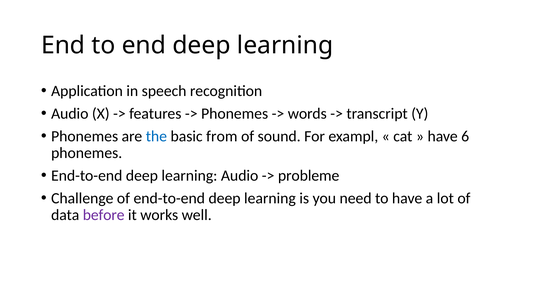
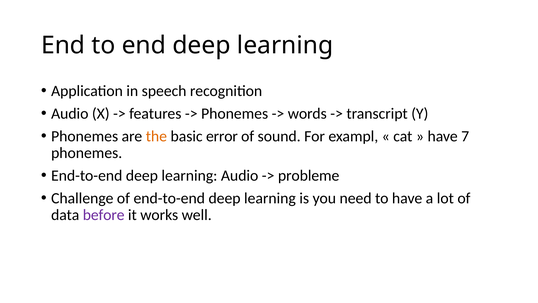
the colour: blue -> orange
from: from -> error
6: 6 -> 7
